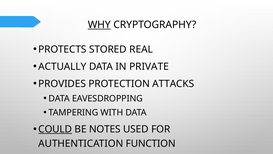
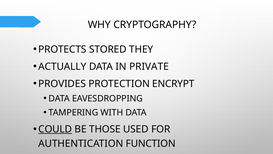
WHY underline: present -> none
REAL: REAL -> THEY
ATTACKS: ATTACKS -> ENCRYPT
NOTES: NOTES -> THOSE
